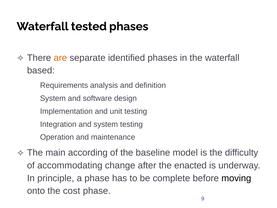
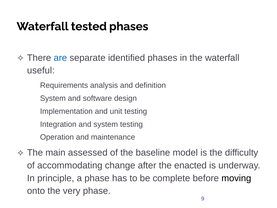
are colour: orange -> blue
based: based -> useful
according: according -> assessed
cost: cost -> very
